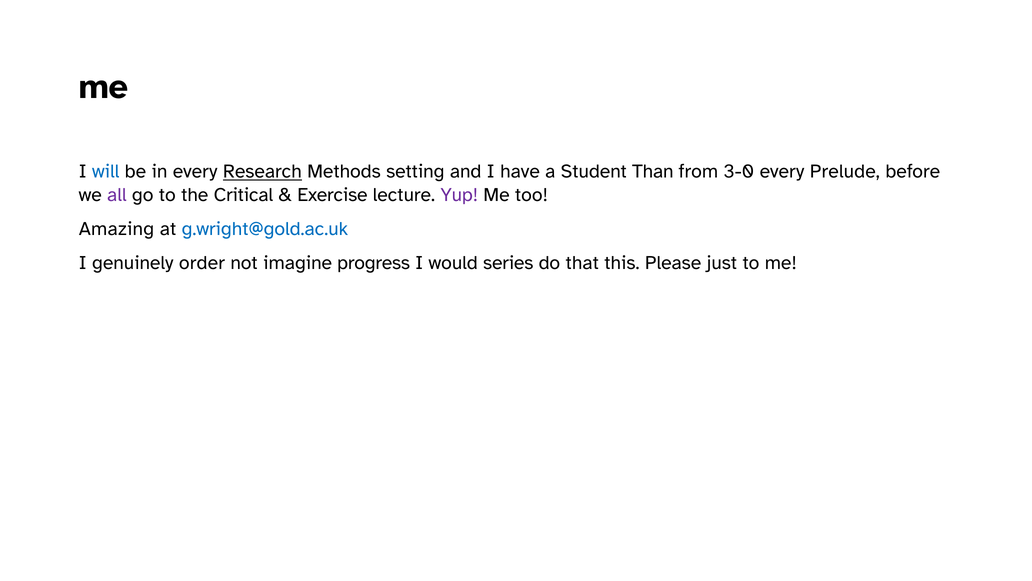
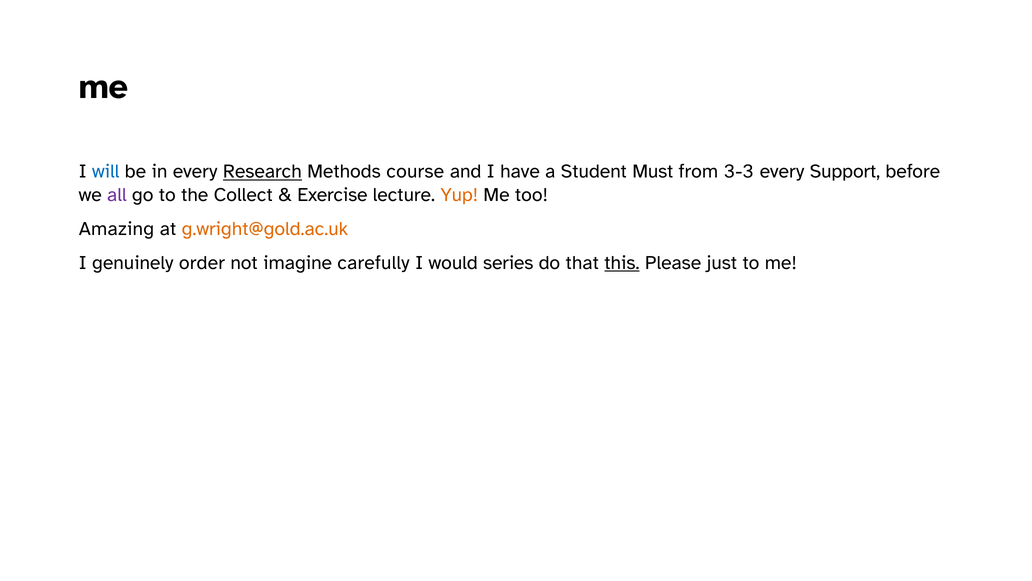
setting: setting -> course
Than: Than -> Must
3-0: 3-0 -> 3-3
Prelude: Prelude -> Support
Critical: Critical -> Collect
Yup colour: purple -> orange
g.wright@gold.ac.uk colour: blue -> orange
progress: progress -> carefully
this underline: none -> present
